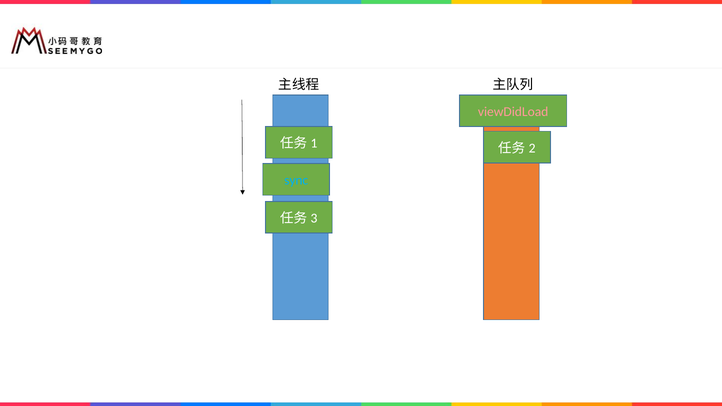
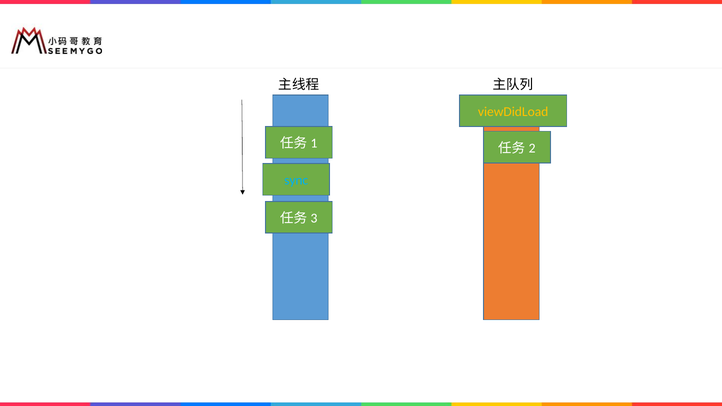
viewDidLoad colour: pink -> yellow
